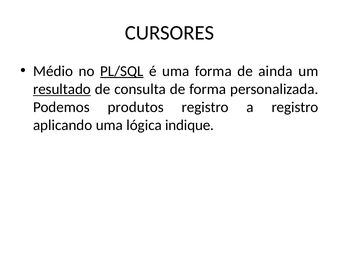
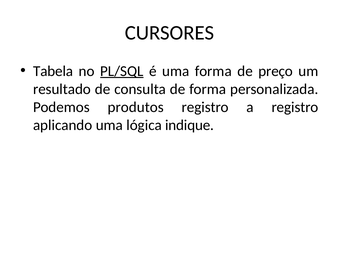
Médio: Médio -> Tabela
ainda: ainda -> preço
resultado underline: present -> none
